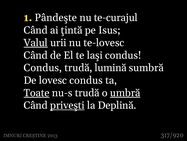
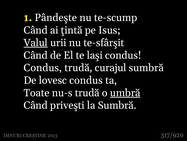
te-curajul: te-curajul -> te-scump
te-lovesc: te-lovesc -> te-sfârşit
lumină: lumină -> curajul
Toate underline: present -> none
priveşti underline: present -> none
la Deplină: Deplină -> Sumbră
